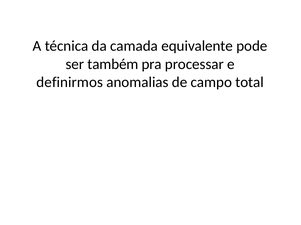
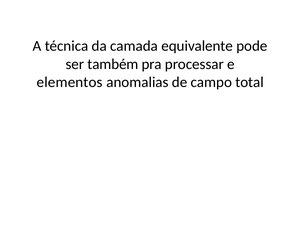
definirmos: definirmos -> elementos
